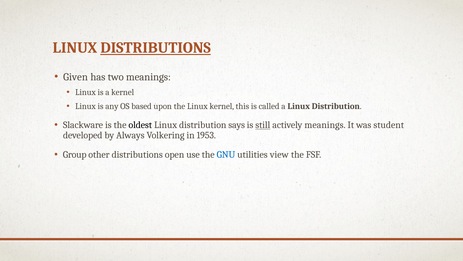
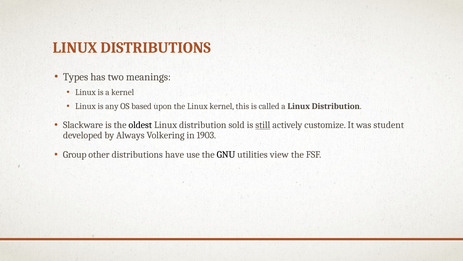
DISTRIBUTIONS at (156, 48) underline: present -> none
Given: Given -> Types
says: says -> sold
actively meanings: meanings -> customize
1953: 1953 -> 1903
open: open -> have
GNU colour: blue -> black
